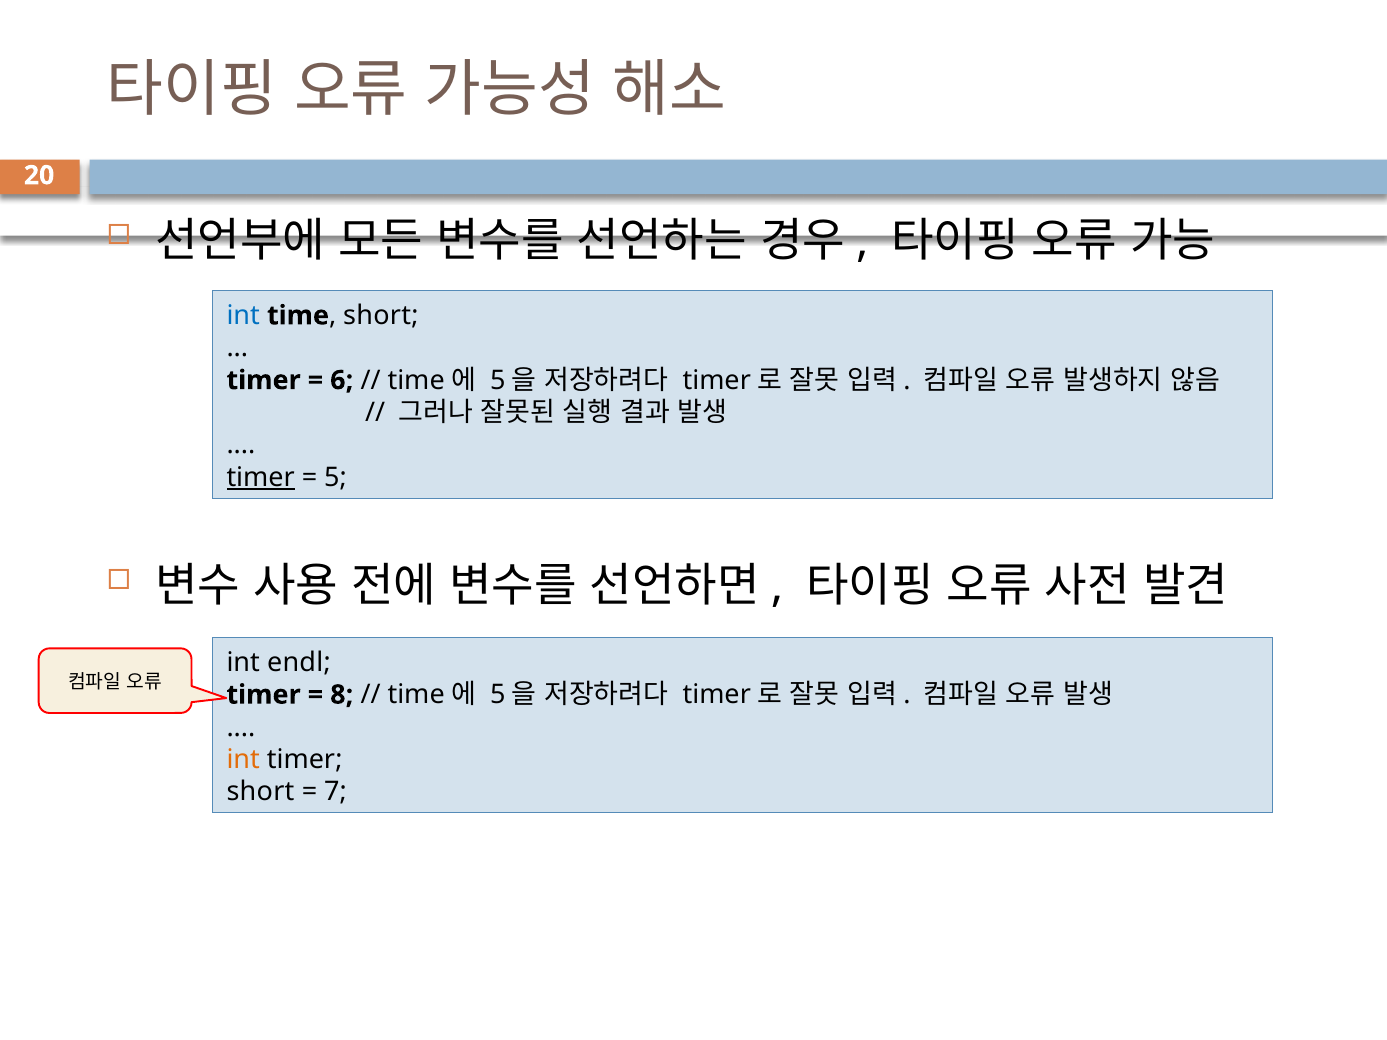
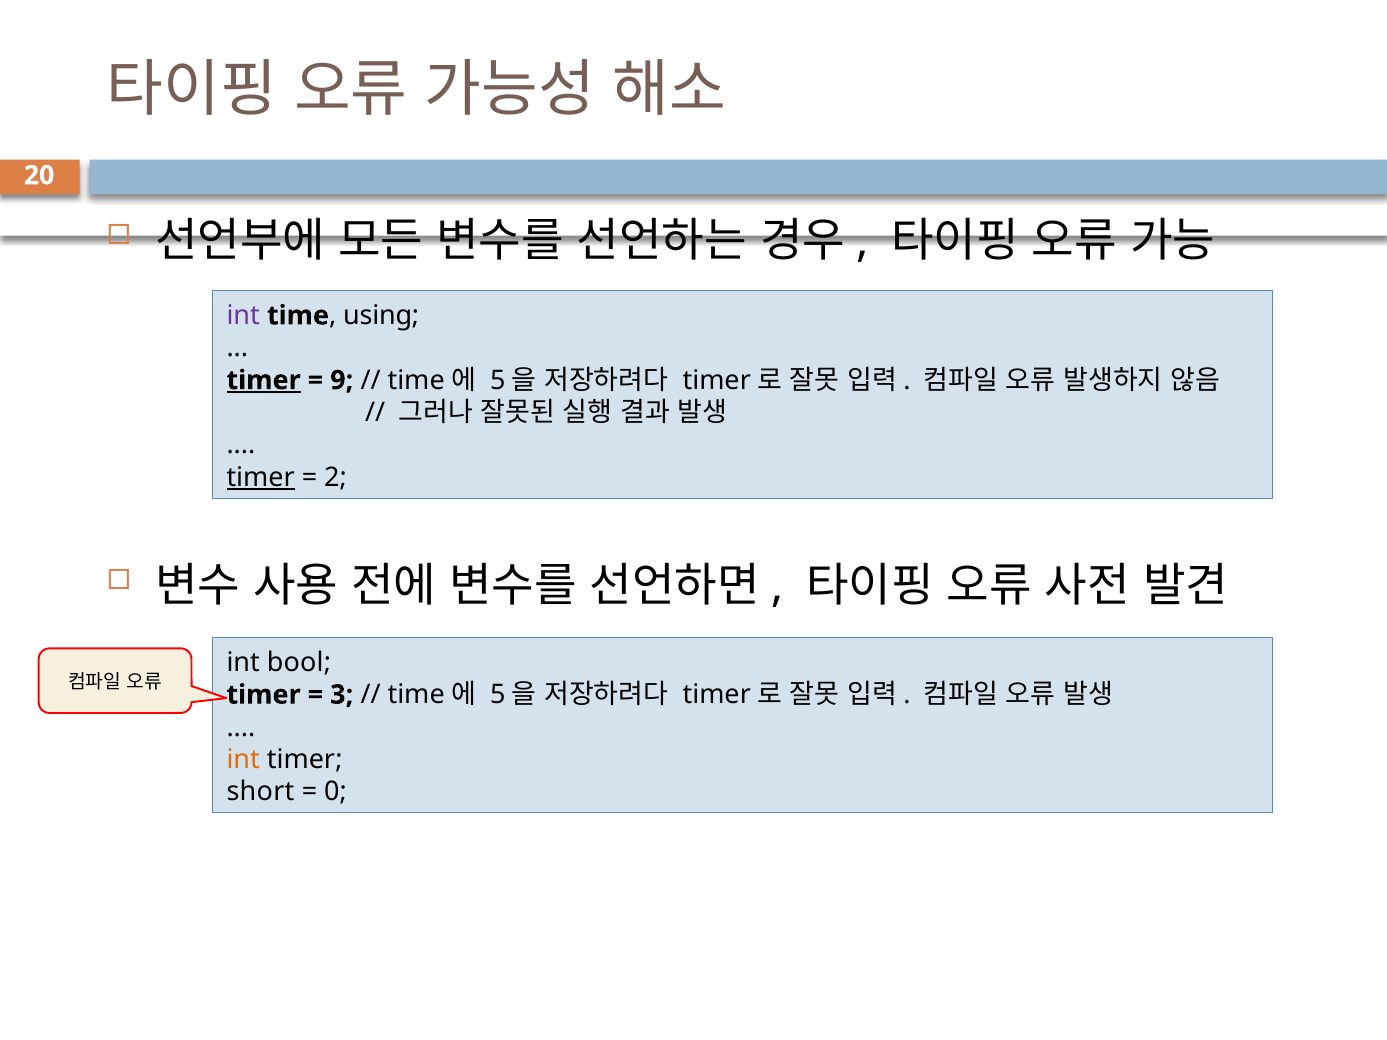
int at (243, 316) colour: blue -> purple
time short: short -> using
timer at (264, 380) underline: none -> present
6: 6 -> 9
5: 5 -> 2
endl: endl -> bool
8: 8 -> 3
7: 7 -> 0
